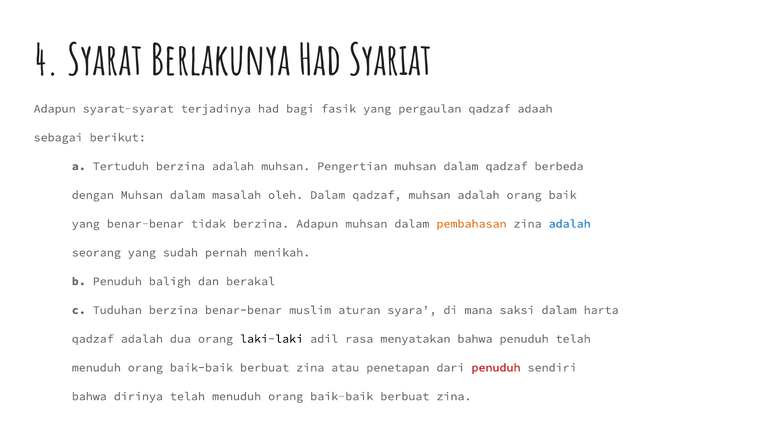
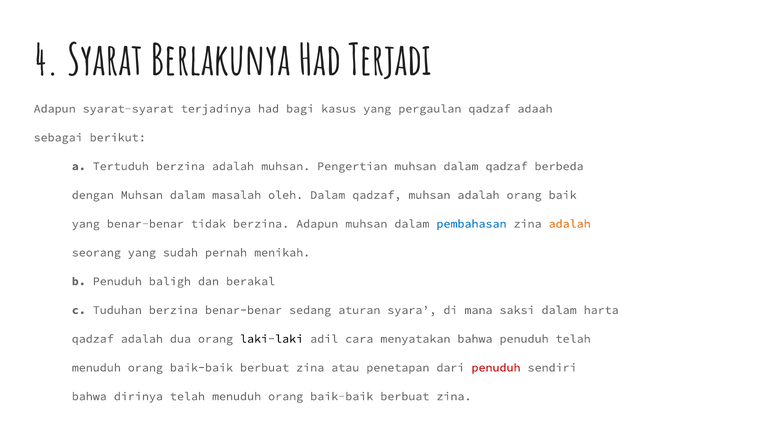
Syariat: Syariat -> Terjadi
fasik: fasik -> kasus
pembahasan colour: orange -> blue
adalah at (570, 224) colour: blue -> orange
muslim: muslim -> sedang
rasa: rasa -> cara
